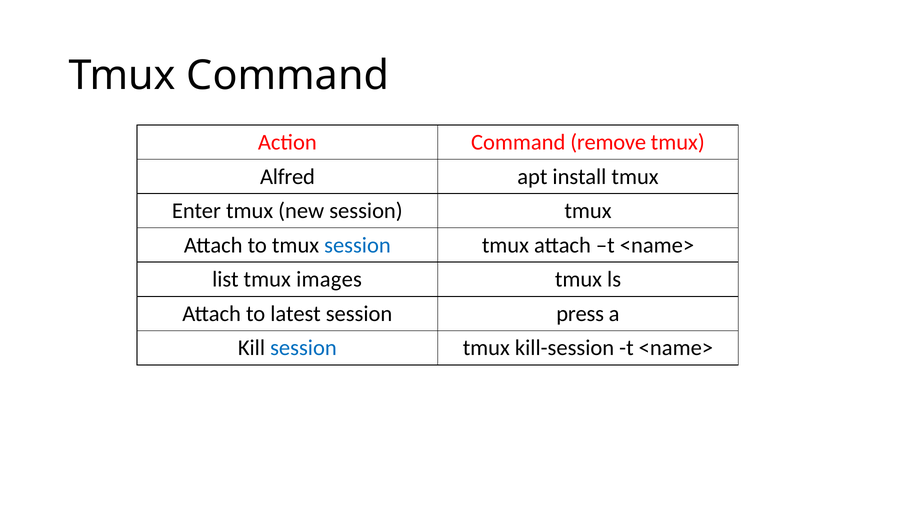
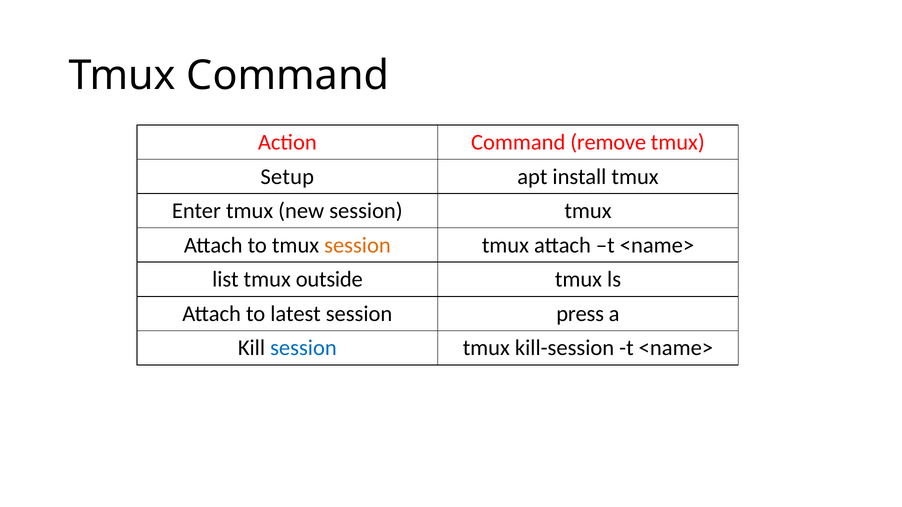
Alfred: Alfred -> Setup
session at (357, 245) colour: blue -> orange
images: images -> outside
